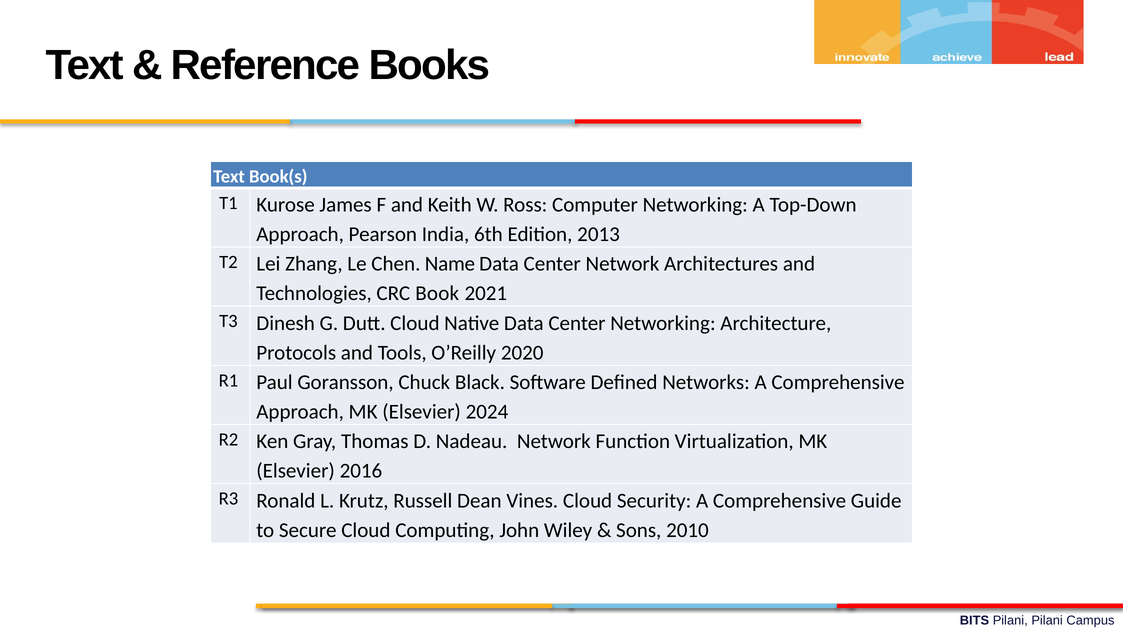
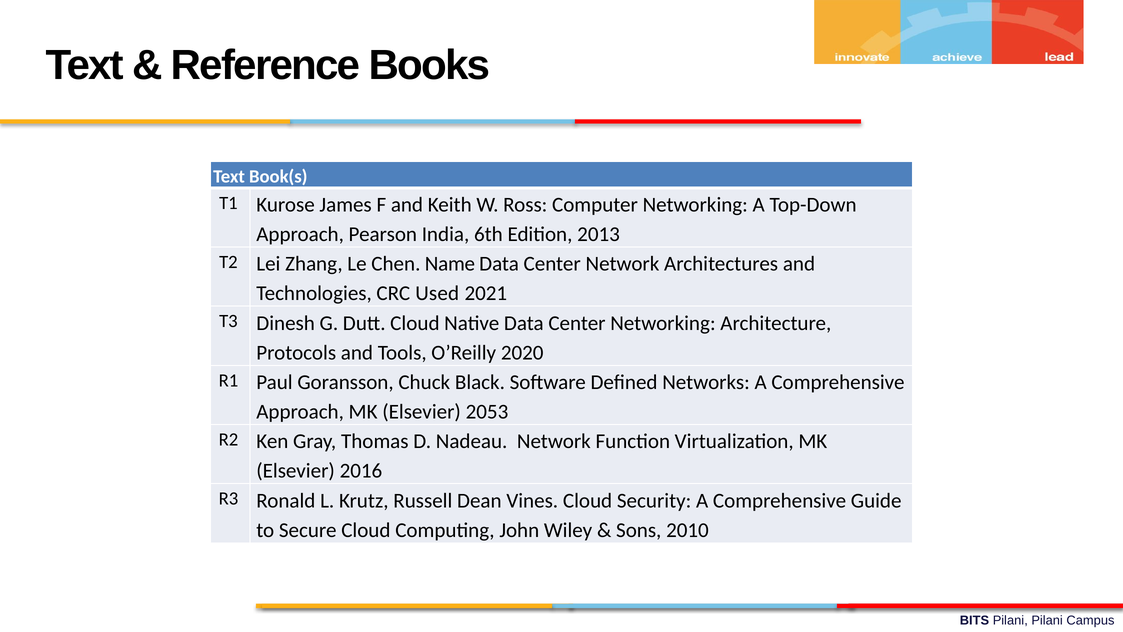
Book: Book -> Used
2024: 2024 -> 2053
